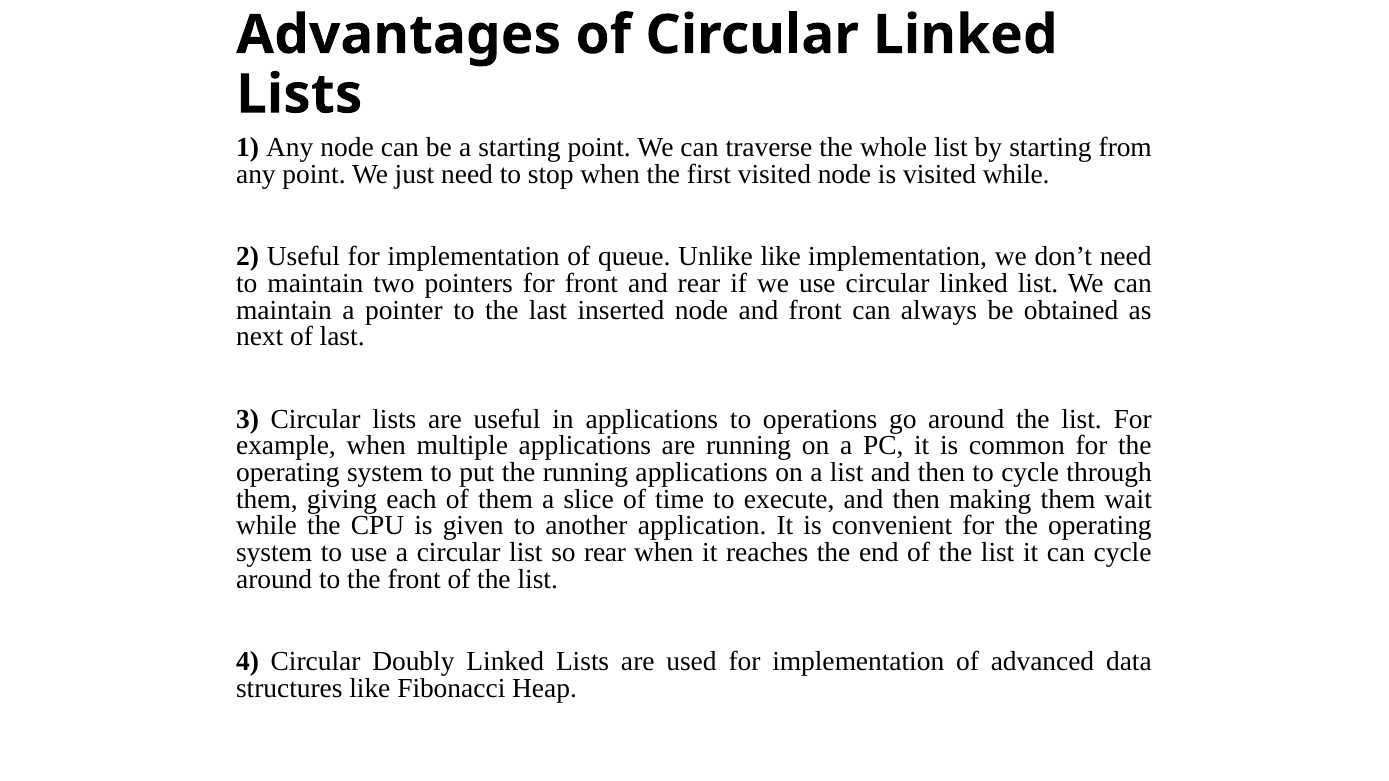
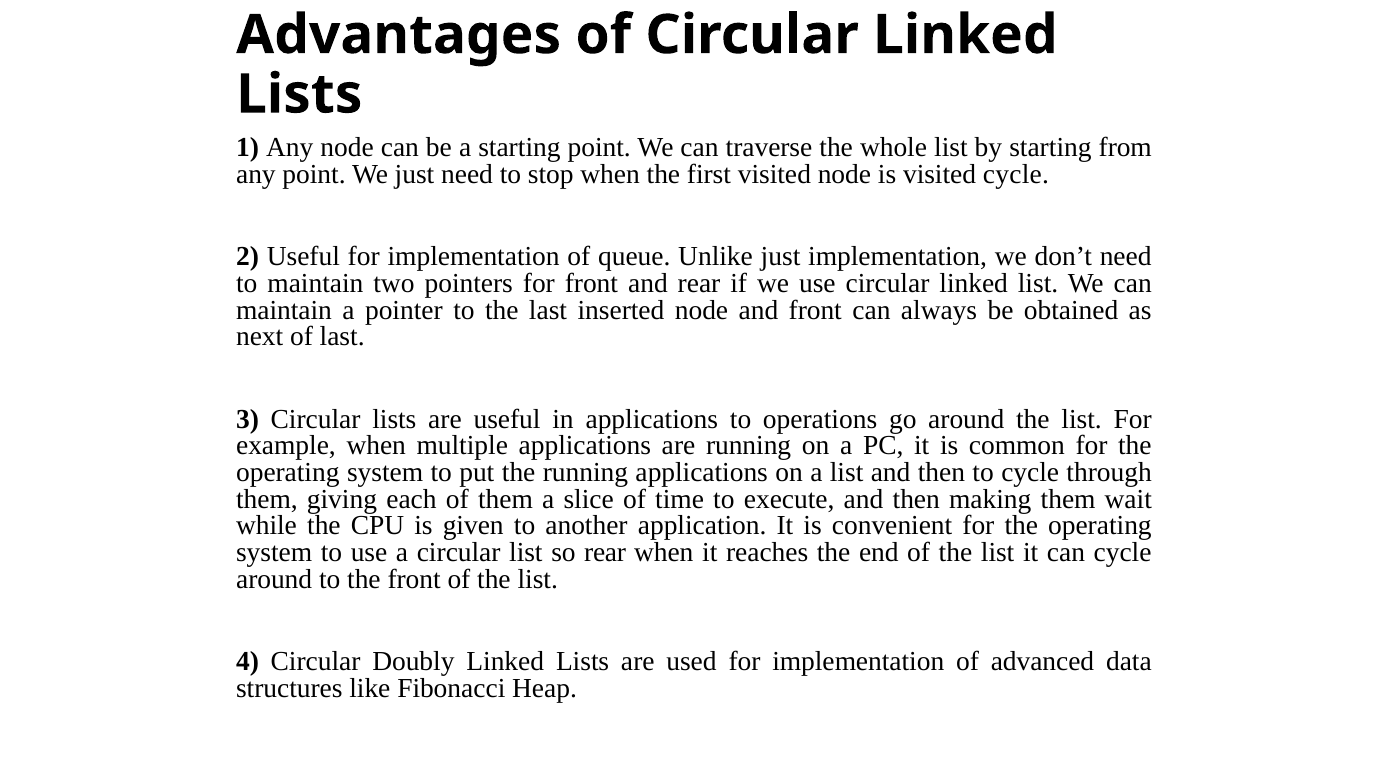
visited while: while -> cycle
Unlike like: like -> just
